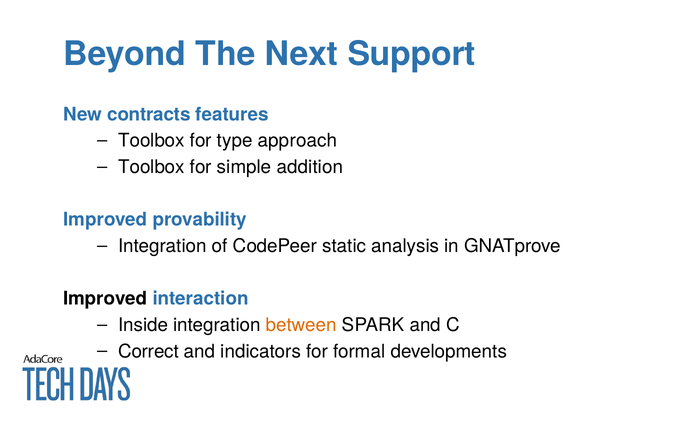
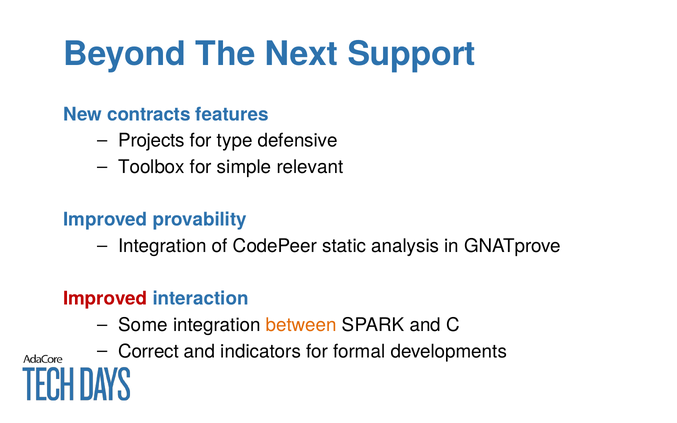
Toolbox at (151, 141): Toolbox -> Projects
approach: approach -> defensive
addition: addition -> relevant
Improved at (105, 299) colour: black -> red
Inside: Inside -> Some
